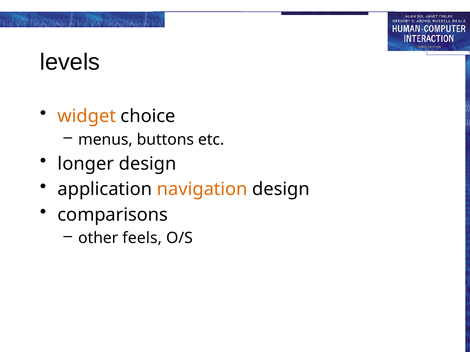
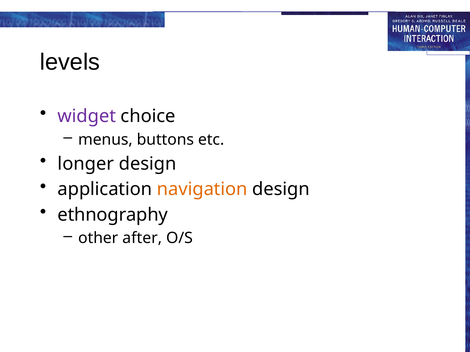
widget colour: orange -> purple
comparisons: comparisons -> ethnography
feels: feels -> after
